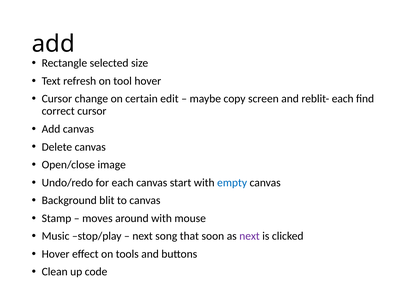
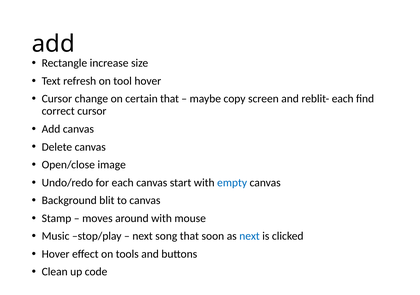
selected: selected -> increase
certain edit: edit -> that
next at (250, 236) colour: purple -> blue
